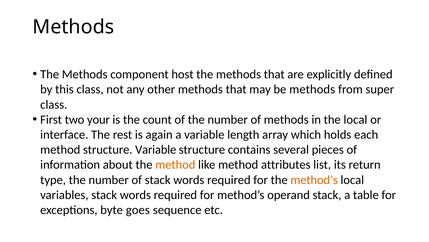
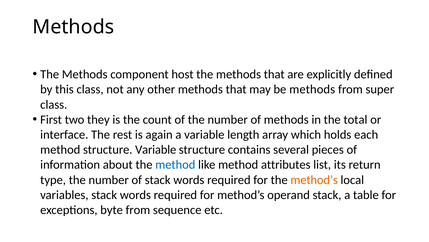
your: your -> they
the local: local -> total
method at (175, 164) colour: orange -> blue
byte goes: goes -> from
